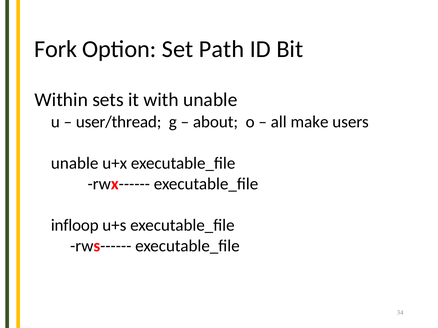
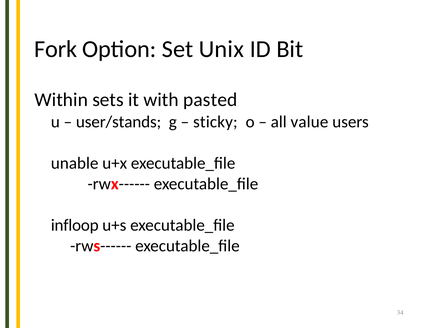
Path: Path -> Unix
with unable: unable -> pasted
user/thread: user/thread -> user/stands
about: about -> sticky
make: make -> value
